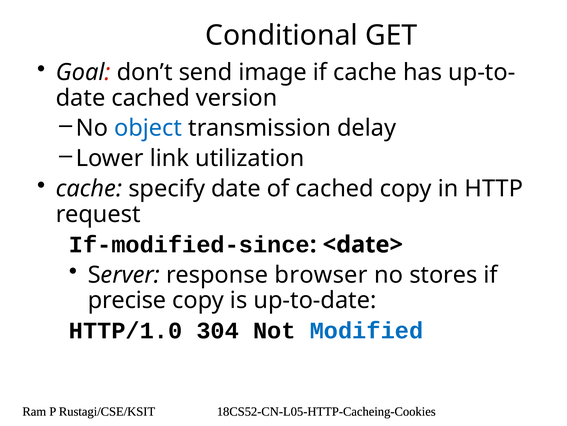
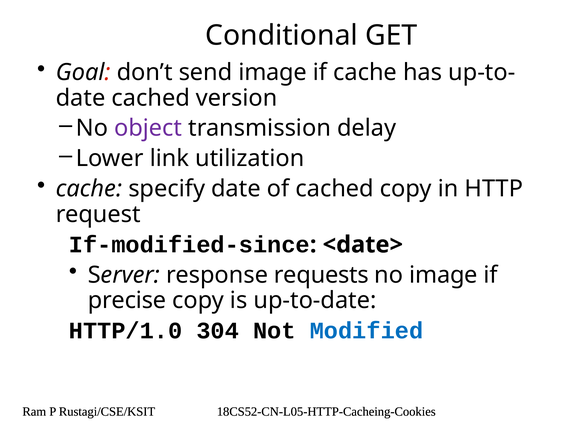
object colour: blue -> purple
browser: browser -> requests
no stores: stores -> image
